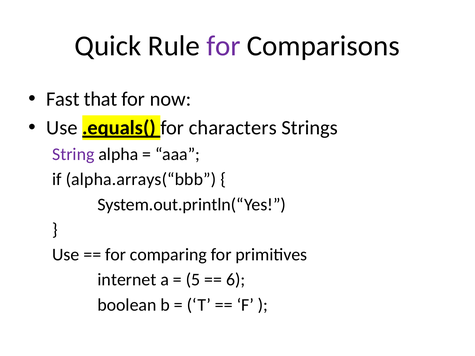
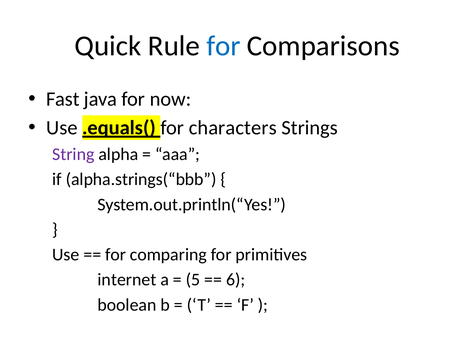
for at (224, 46) colour: purple -> blue
that: that -> java
alpha.arrays(“bbb: alpha.arrays(“bbb -> alpha.strings(“bbb
